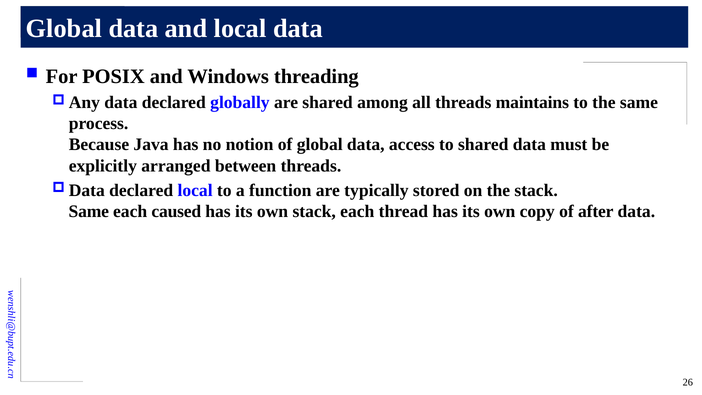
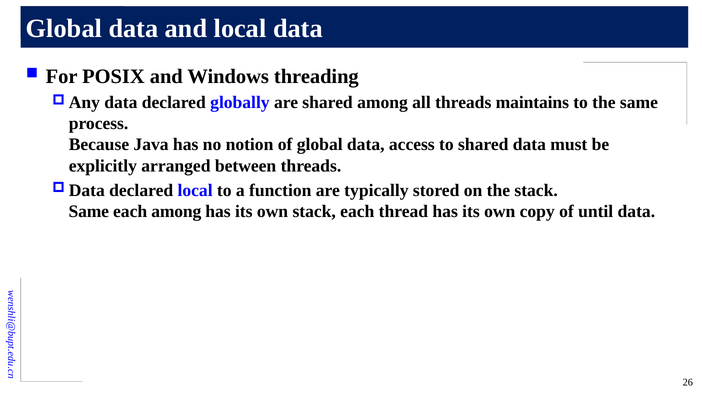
each caused: caused -> among
after: after -> until
